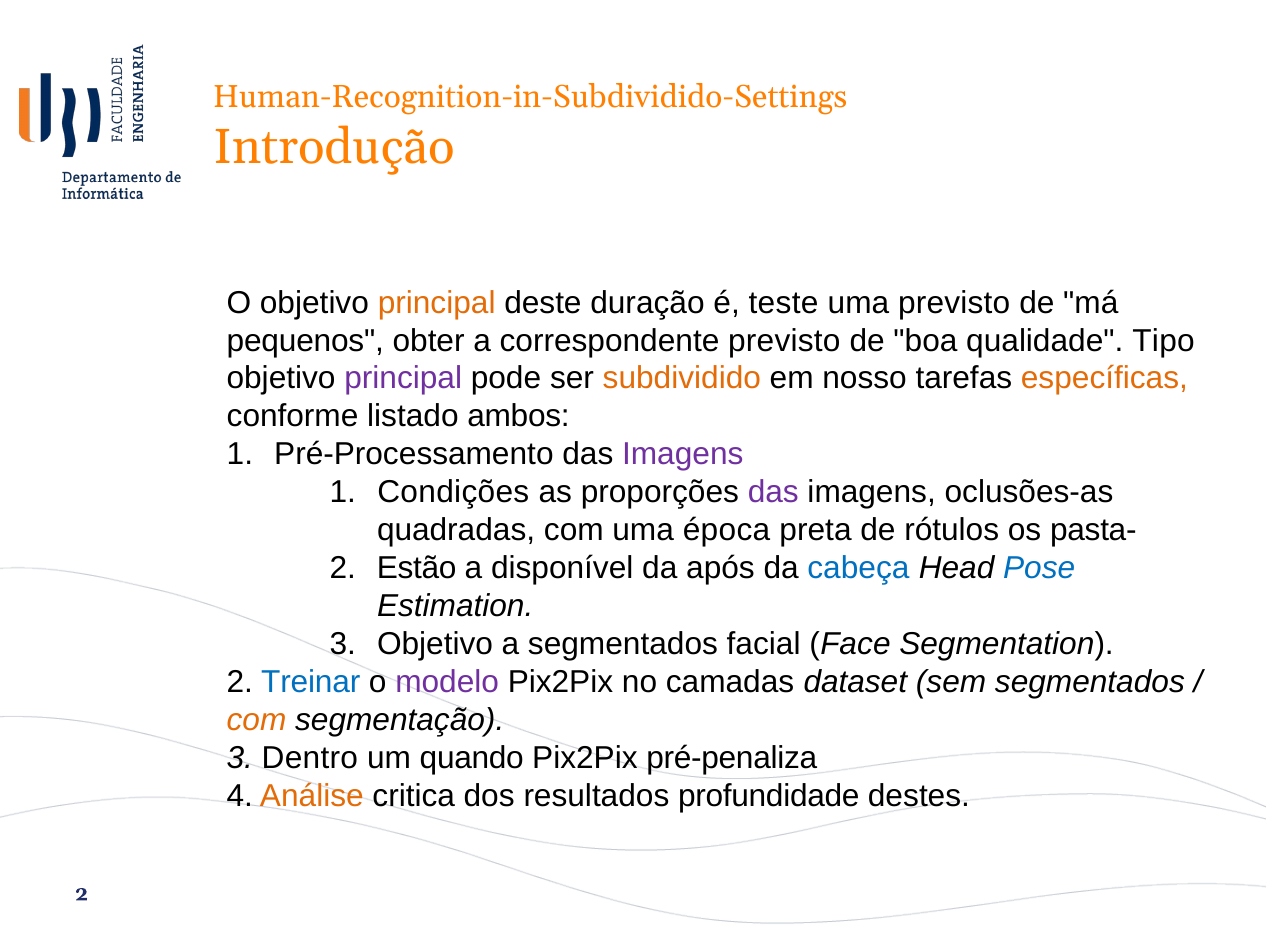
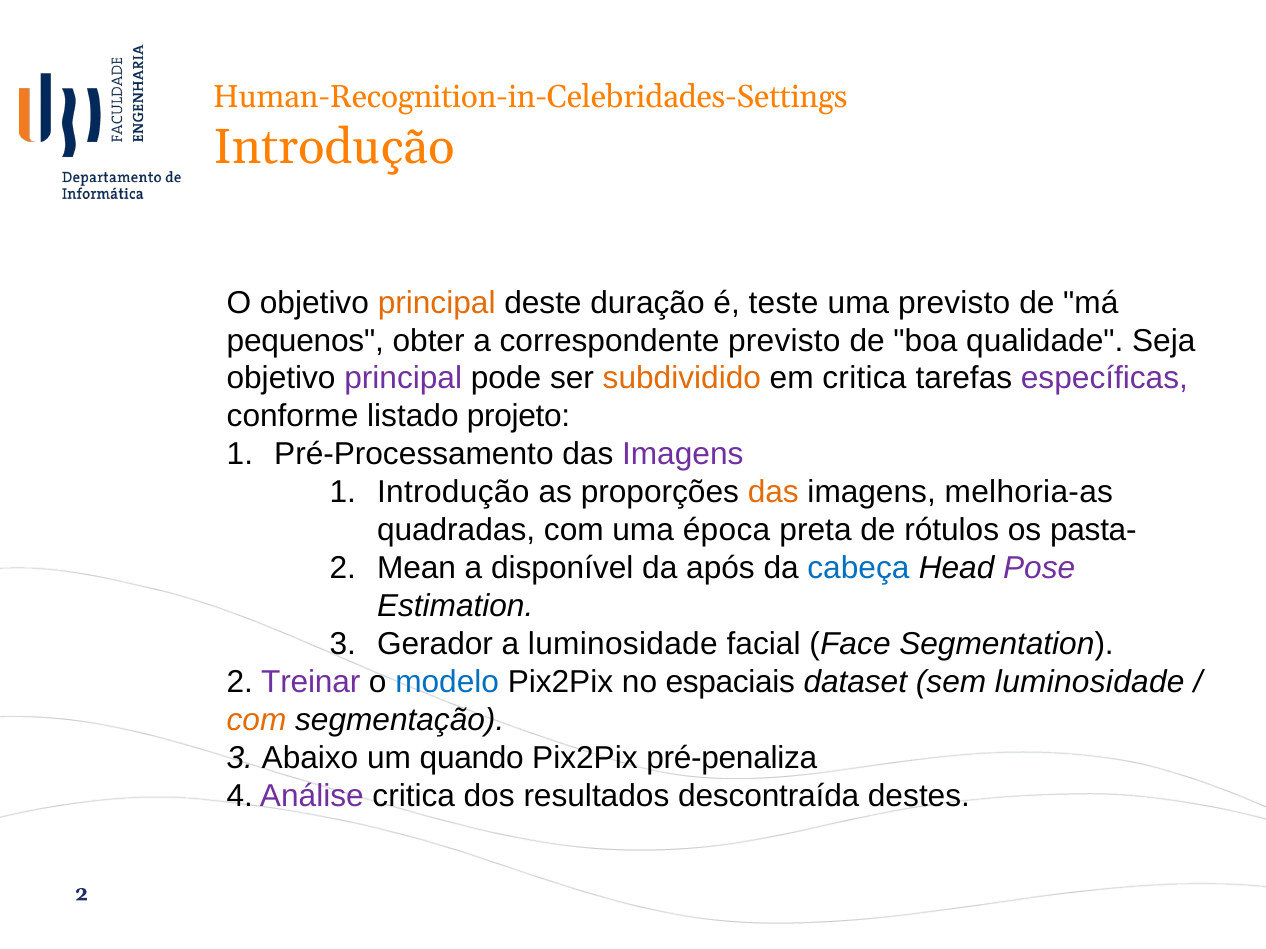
Human-Recognition-in-Subdividido-Settings: Human-Recognition-in-Subdividido-Settings -> Human-Recognition-in-Celebridades-Settings
Tipo: Tipo -> Seja
em nosso: nosso -> critica
específicas colour: orange -> purple
ambos: ambos -> projeto
Condições at (453, 493): Condições -> Introdução
das at (773, 493) colour: purple -> orange
oclusões-as: oclusões-as -> melhoria-as
Estão: Estão -> Mean
Pose colour: blue -> purple
3 Objetivo: Objetivo -> Gerador
a segmentados: segmentados -> luminosidade
Treinar colour: blue -> purple
modelo colour: purple -> blue
camadas: camadas -> espaciais
sem segmentados: segmentados -> luminosidade
Dentro: Dentro -> Abaixo
Análise colour: orange -> purple
profundidade: profundidade -> descontraída
